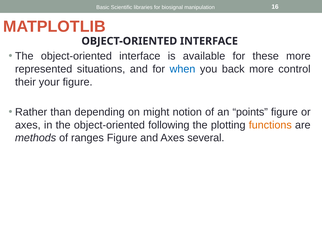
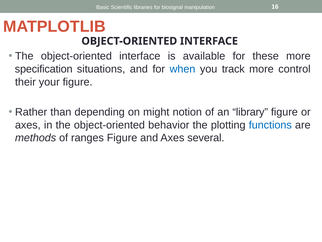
represented: represented -> specification
back: back -> track
points: points -> library
following: following -> behavior
functions colour: orange -> blue
